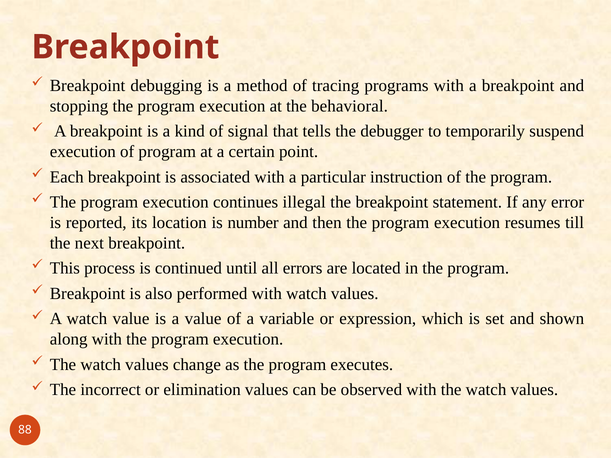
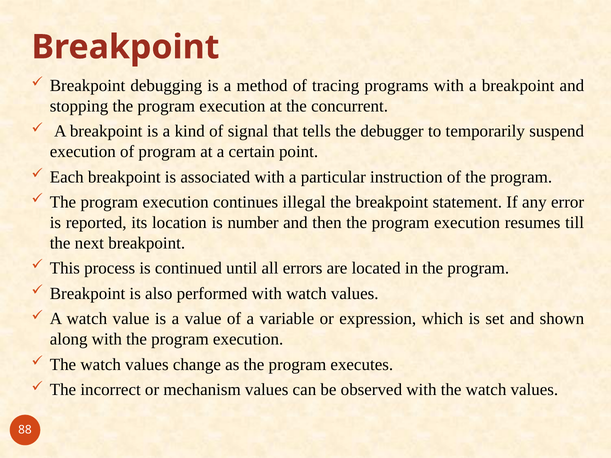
behavioral: behavioral -> concurrent
elimination: elimination -> mechanism
